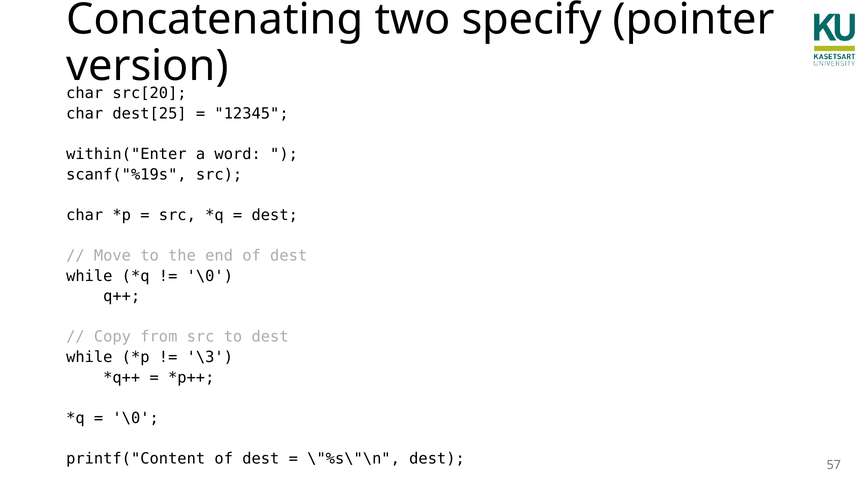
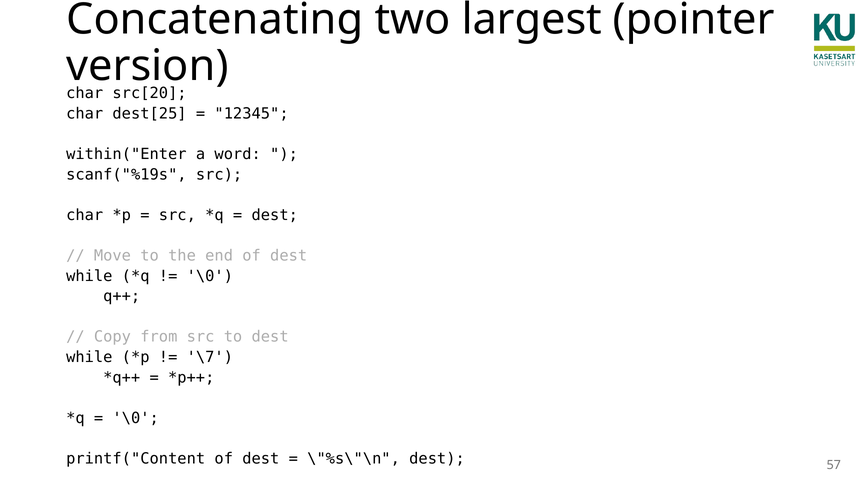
specify: specify -> largest
\3: \3 -> \7
